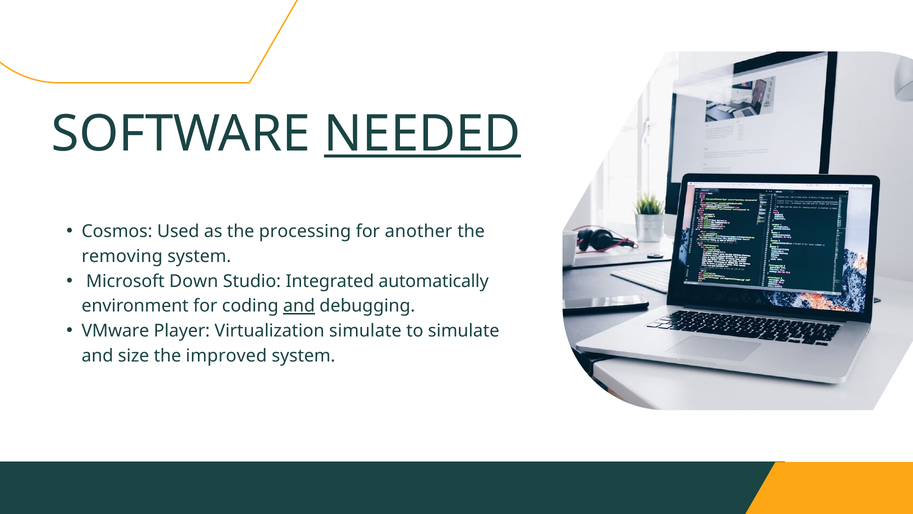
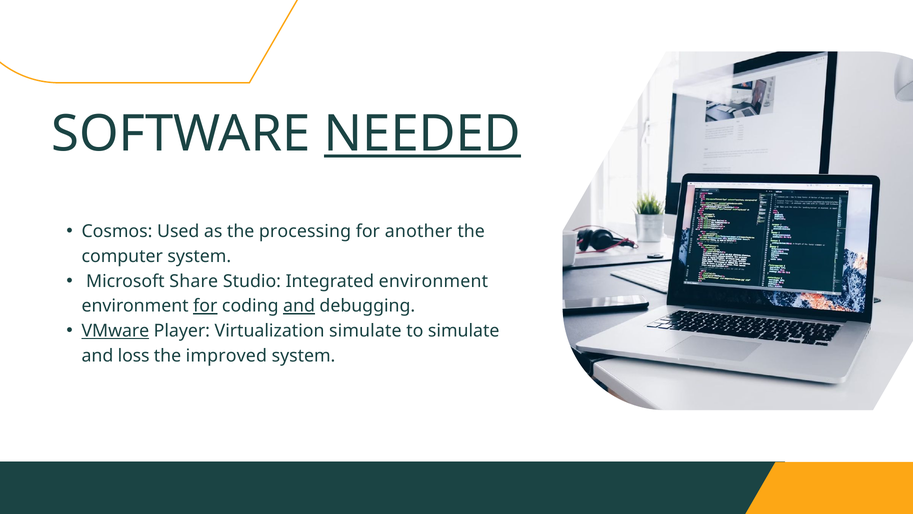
removing: removing -> computer
Down: Down -> Share
Integrated automatically: automatically -> environment
for at (205, 306) underline: none -> present
VMware underline: none -> present
size: size -> loss
